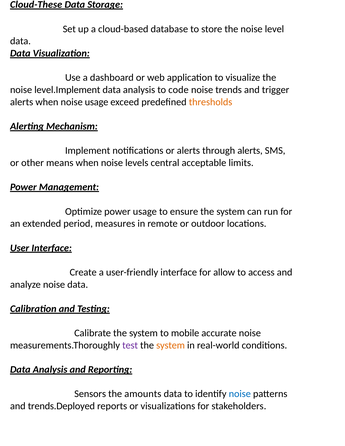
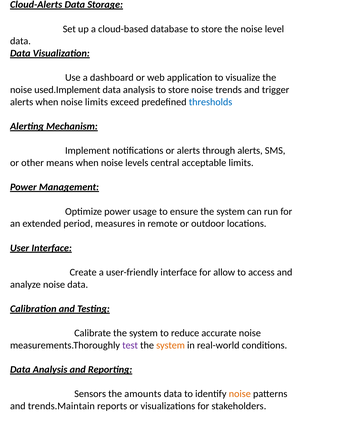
Cloud-These: Cloud-These -> Cloud-Alerts
level.Implement: level.Implement -> used.Implement
analysis to code: code -> store
noise usage: usage -> limits
thresholds colour: orange -> blue
mobile: mobile -> reduce
noise at (240, 394) colour: blue -> orange
trends.Deployed: trends.Deployed -> trends.Maintain
